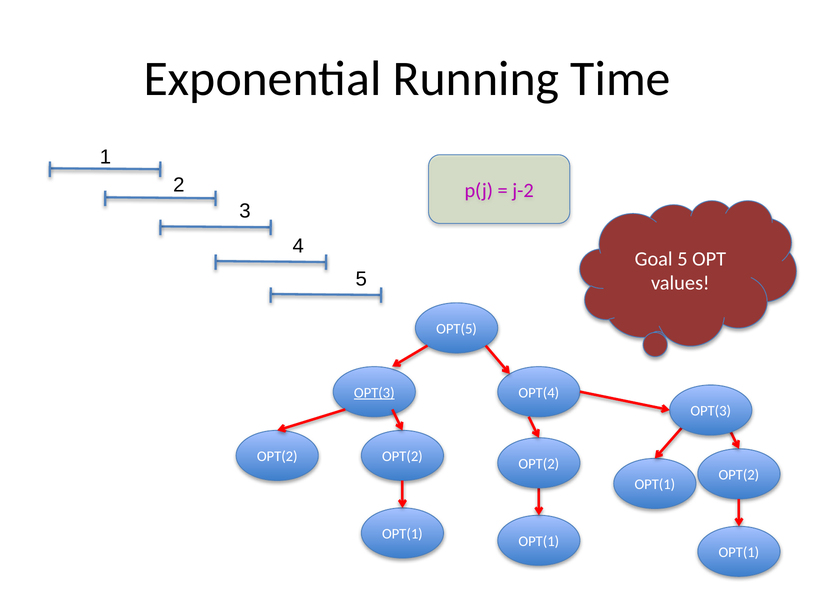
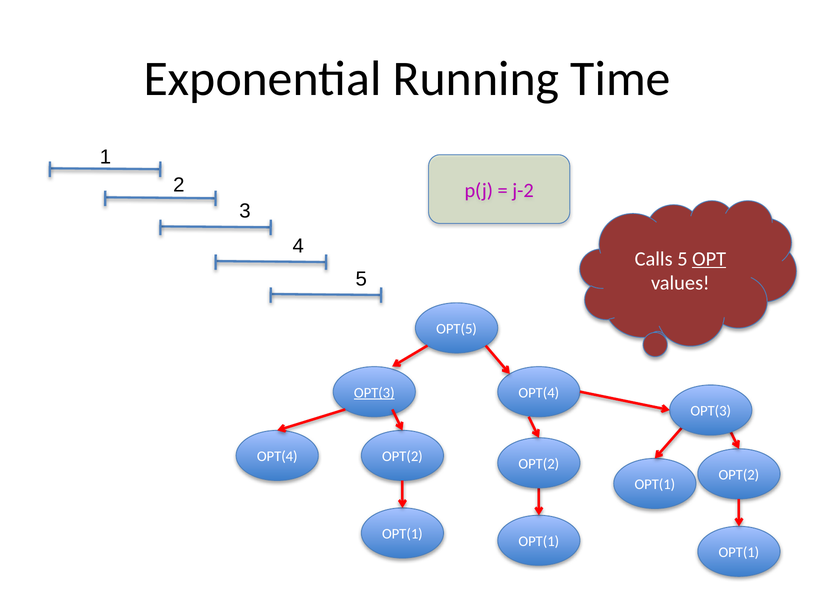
Goal: Goal -> Calls
OPT underline: none -> present
OPT(2 at (277, 457): OPT(2 -> OPT(4
